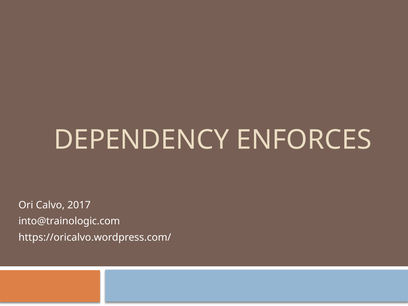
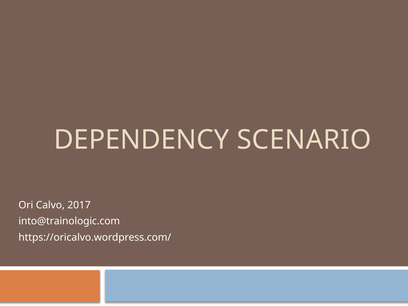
ENFORCES: ENFORCES -> SCENARIO
